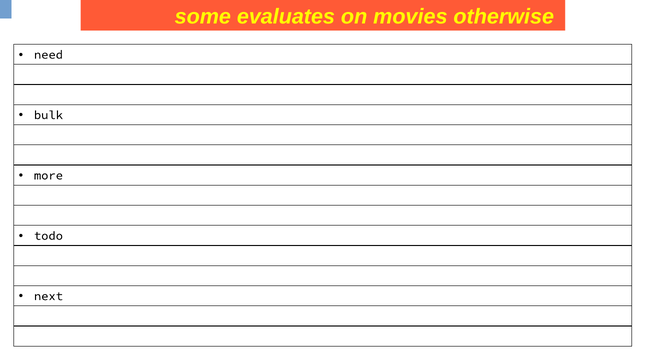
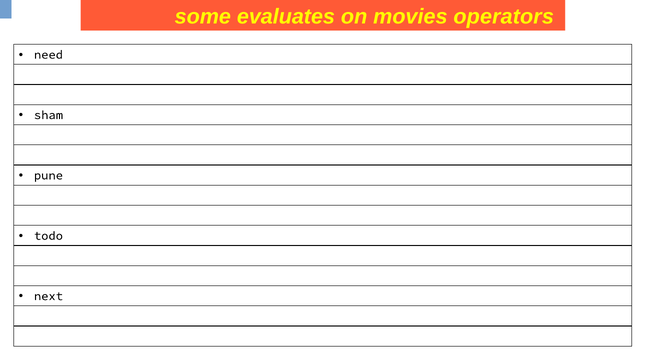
otherwise: otherwise -> operators
bulk: bulk -> sham
more: more -> pune
